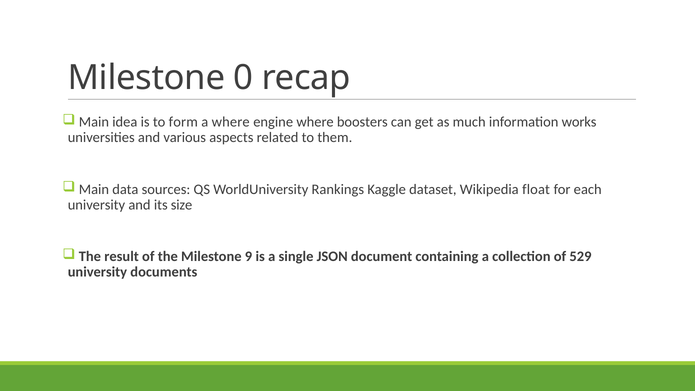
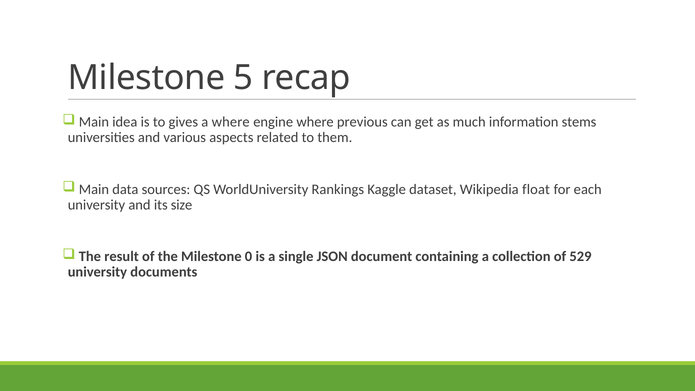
0: 0 -> 5
form: form -> gives
boosters: boosters -> previous
works: works -> stems
9: 9 -> 0
